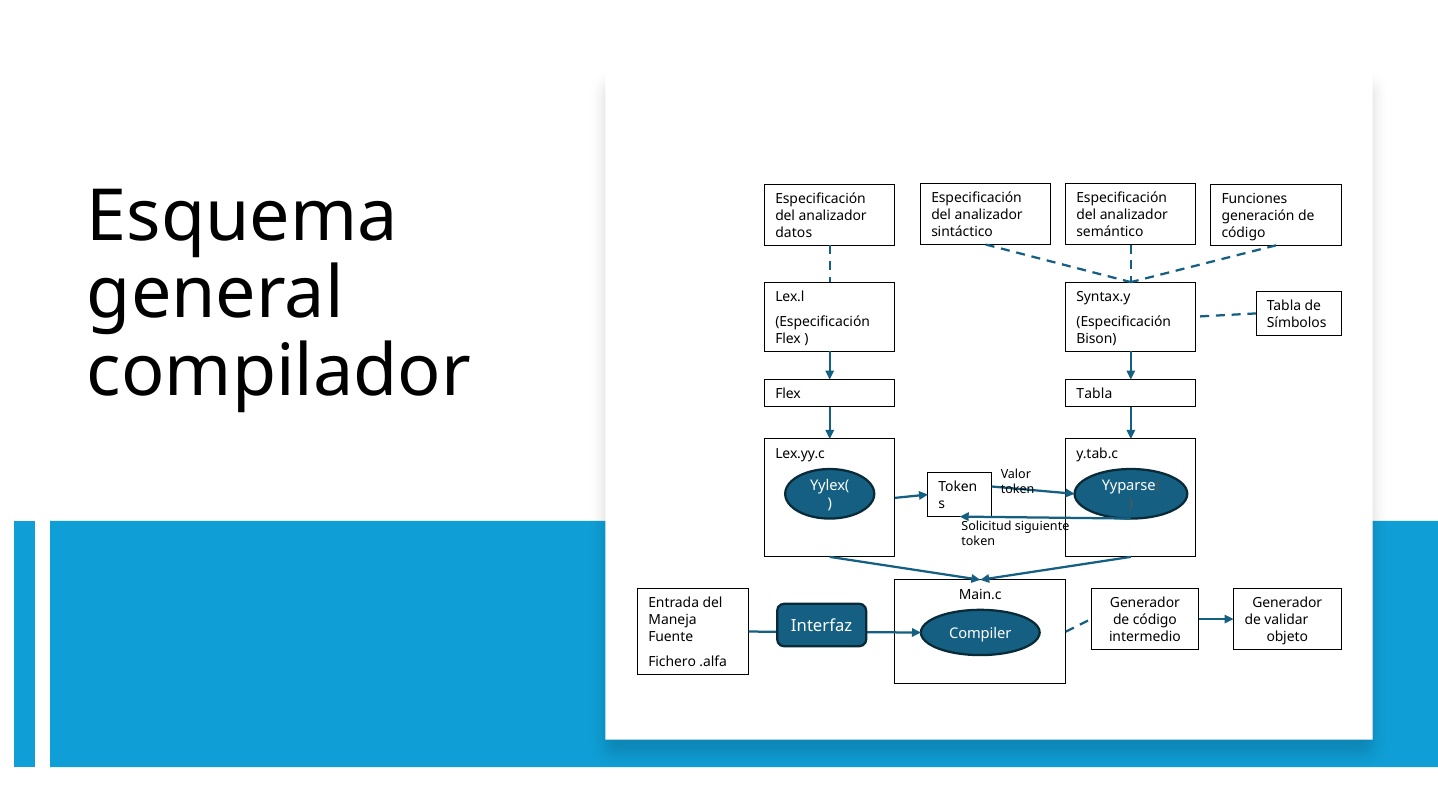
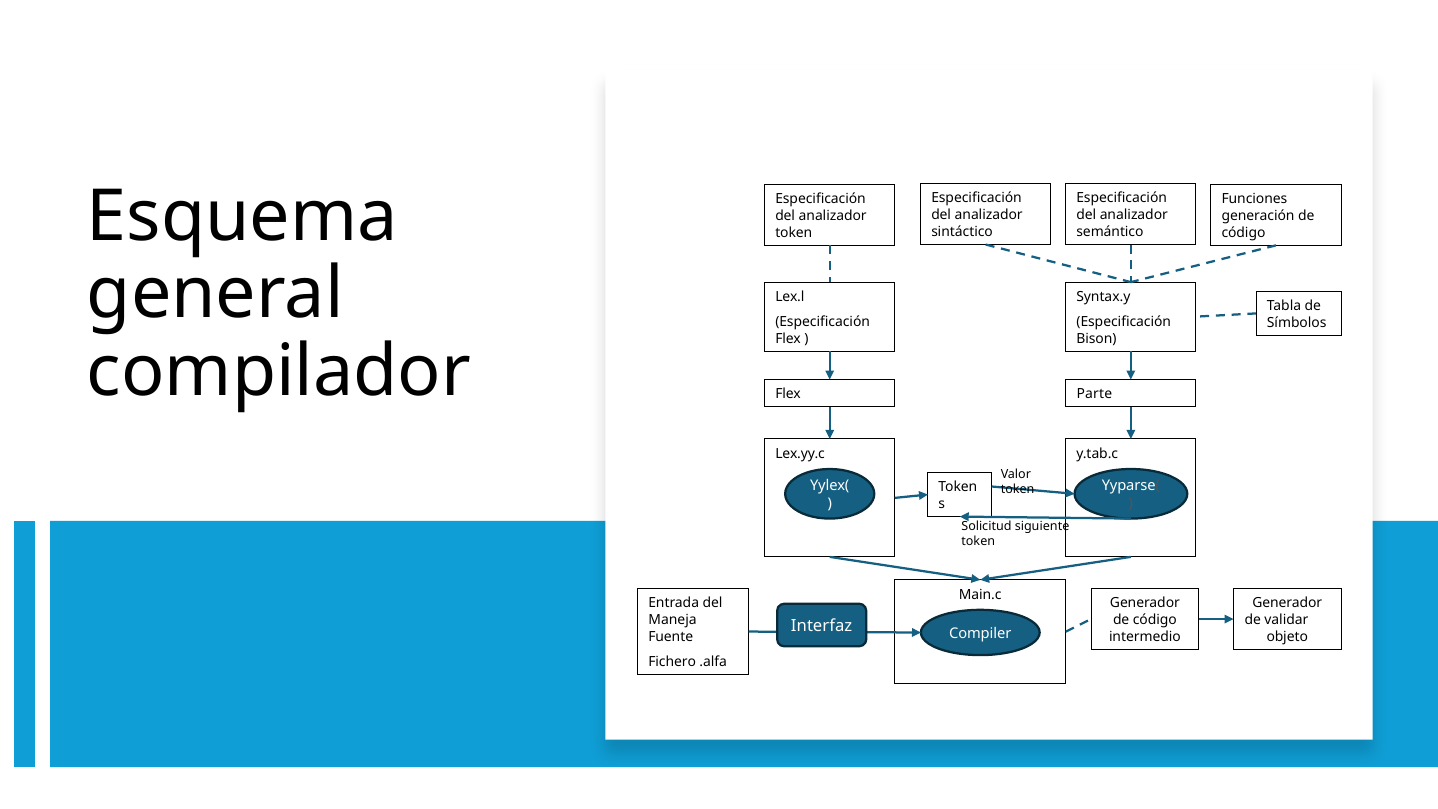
datos at (794, 233): datos -> token
Tabla at (1094, 394): Tabla -> Parte
